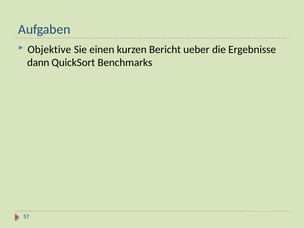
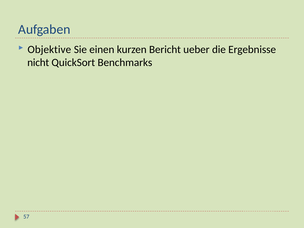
dann: dann -> nicht
